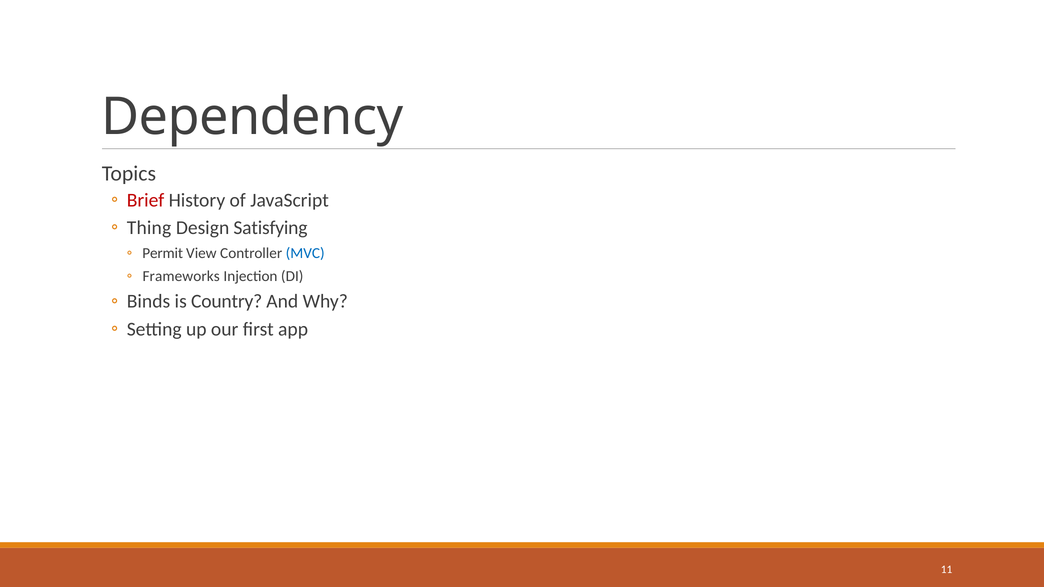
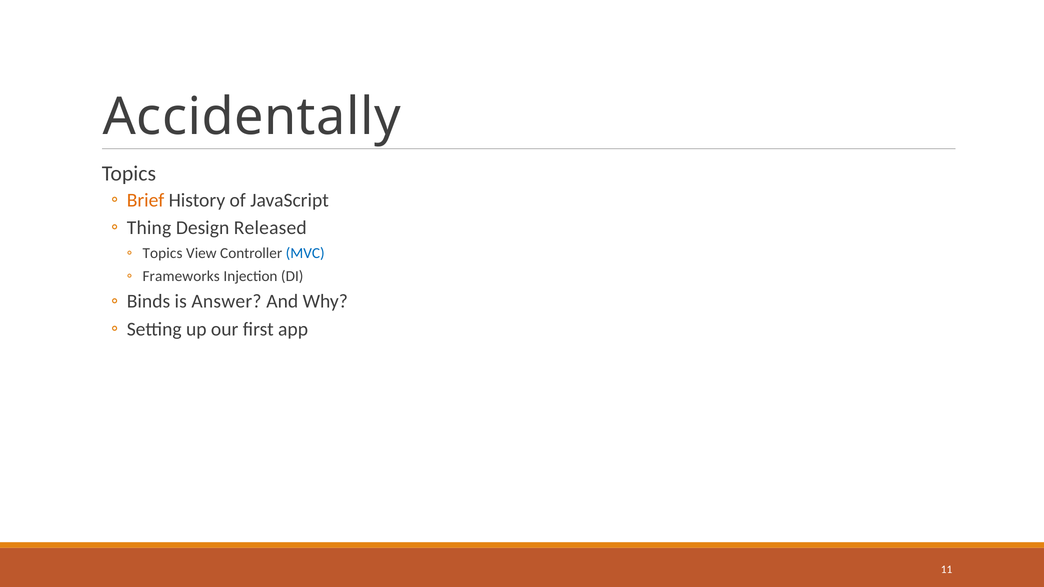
Dependency: Dependency -> Accidentally
Brief colour: red -> orange
Satisfying: Satisfying -> Released
Permit at (163, 253): Permit -> Topics
Country: Country -> Answer
